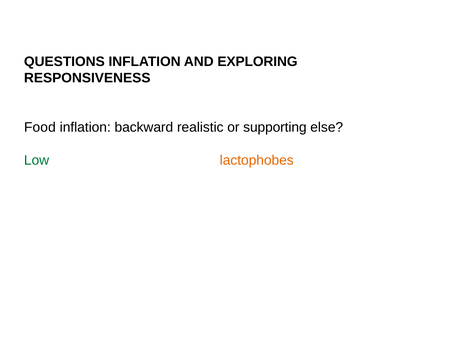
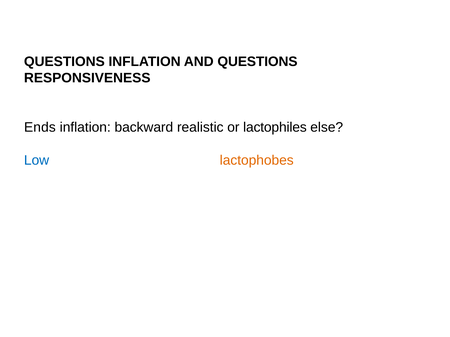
AND EXPLORING: EXPLORING -> QUESTIONS
Food: Food -> Ends
or supporting: supporting -> lactophiles
Low colour: green -> blue
